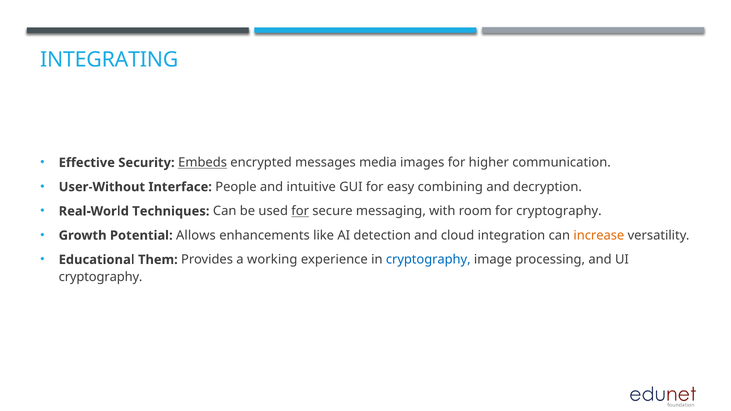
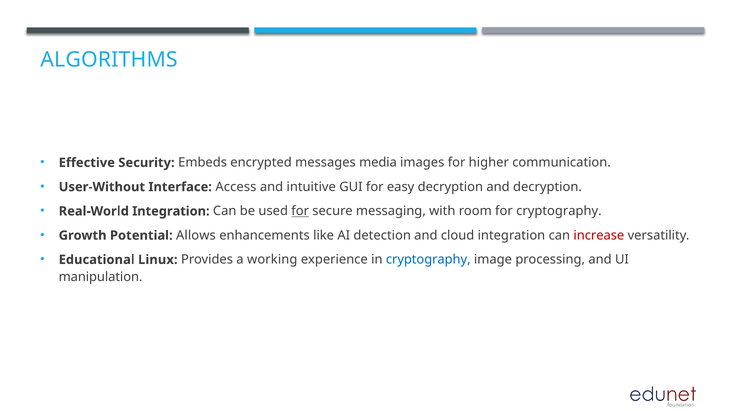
INTEGRATING: INTEGRATING -> ALGORITHMS
Embeds underline: present -> none
People: People -> Access
easy combining: combining -> decryption
Real-World Techniques: Techniques -> Integration
increase colour: orange -> red
Them: Them -> Linux
cryptography at (101, 277): cryptography -> manipulation
